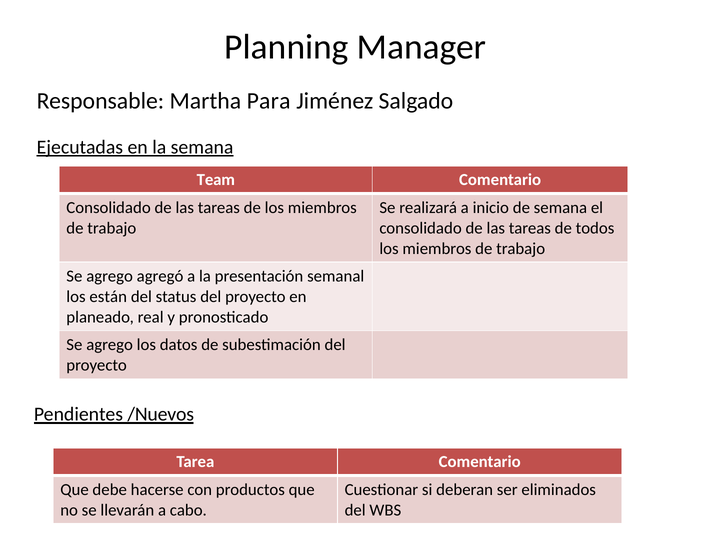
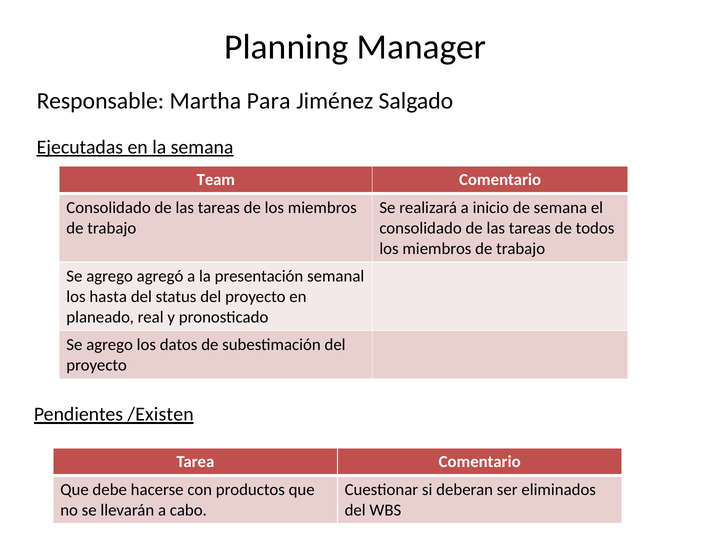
están: están -> hasta
/Nuevos: /Nuevos -> /Existen
